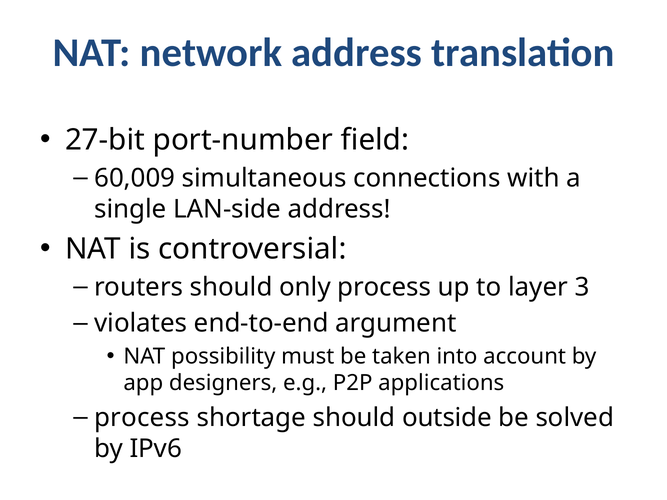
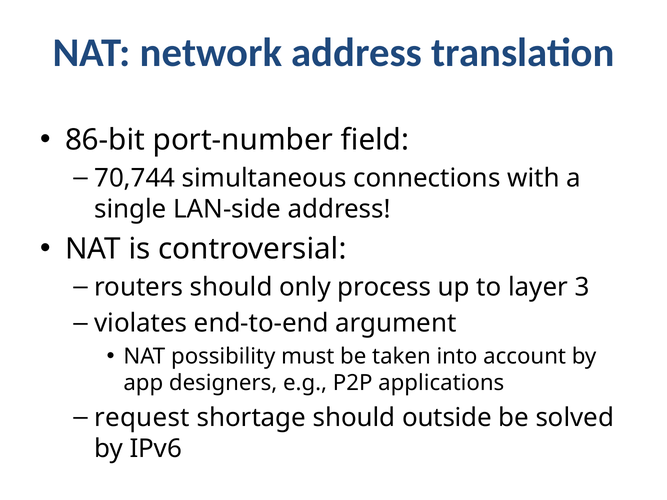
27-bit: 27-bit -> 86-bit
60,009: 60,009 -> 70,744
process at (142, 418): process -> request
